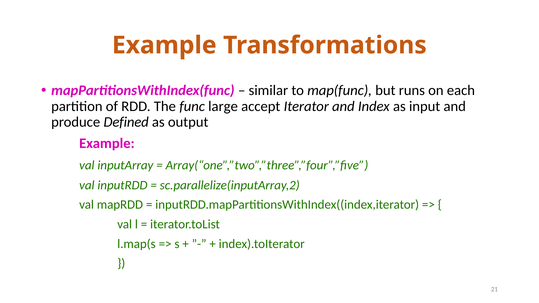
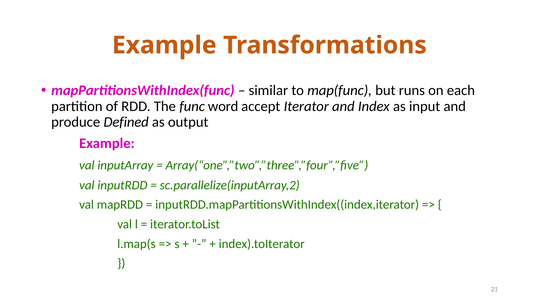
large: large -> word
